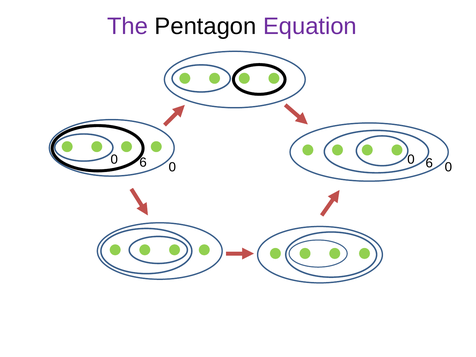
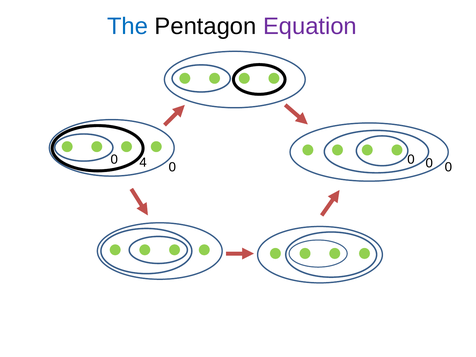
The colour: purple -> blue
6 at (143, 163): 6 -> 4
6 at (429, 163): 6 -> 0
